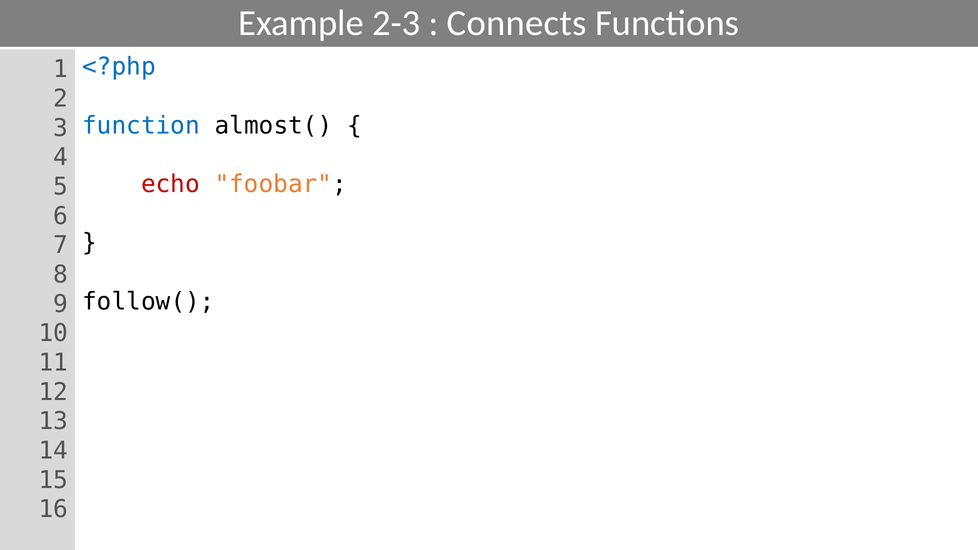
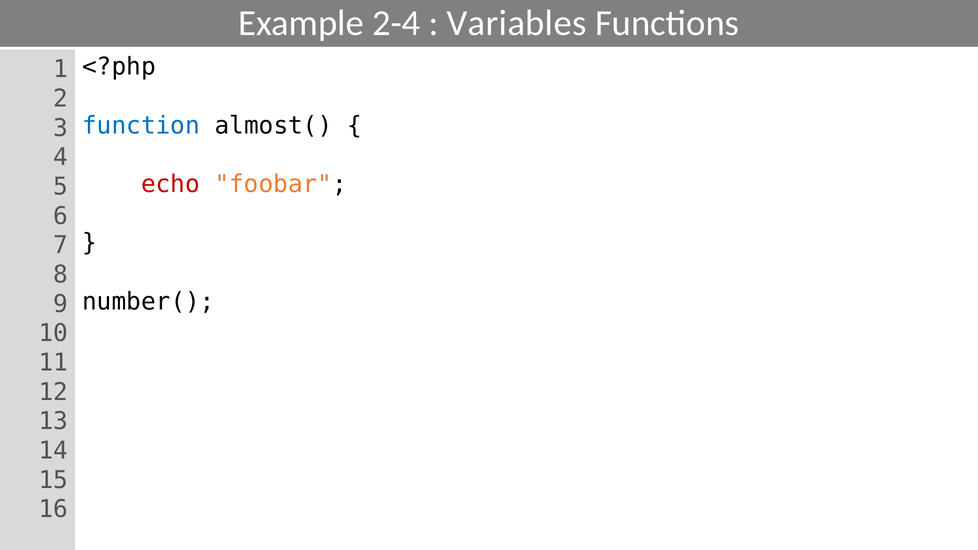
2-3: 2-3 -> 2-4
Connects: Connects -> Variables
<?php colour: blue -> black
follow(: follow( -> number(
